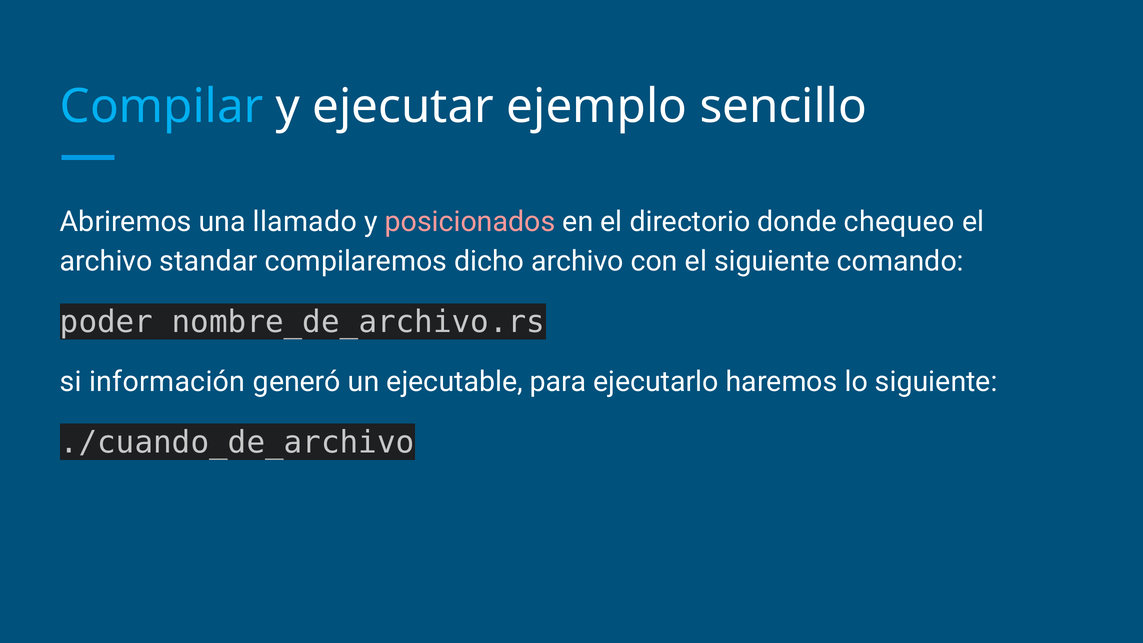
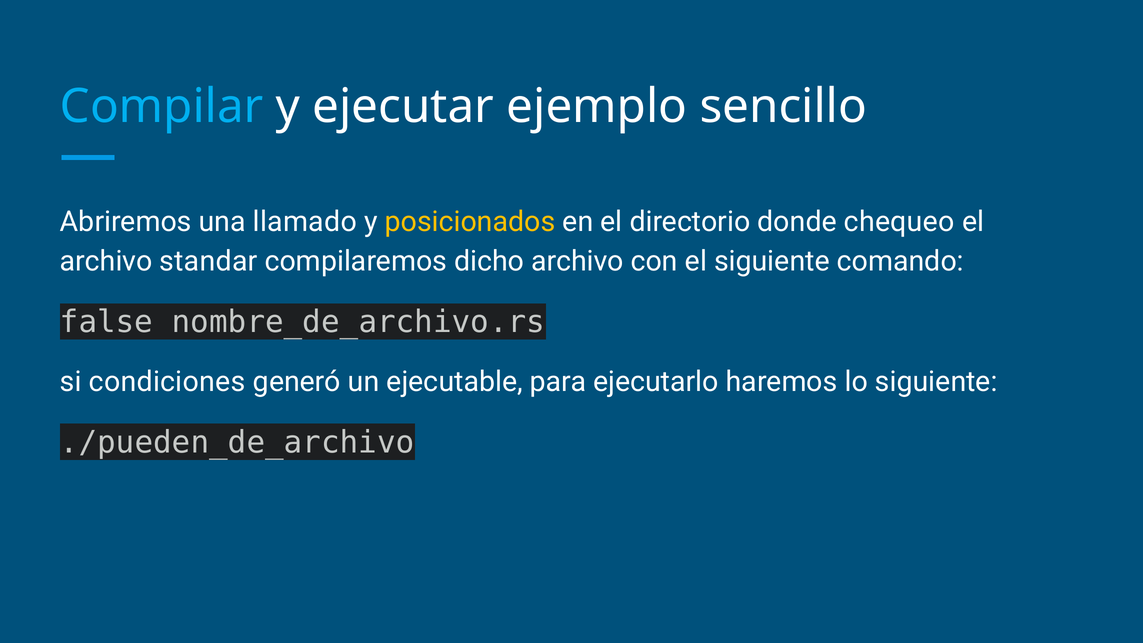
posicionados colour: pink -> yellow
poder: poder -> false
información: información -> condiciones
./cuando_de_archivo: ./cuando_de_archivo -> ./pueden_de_archivo
